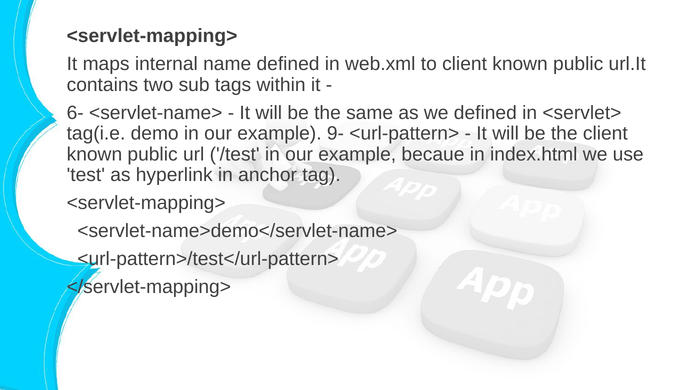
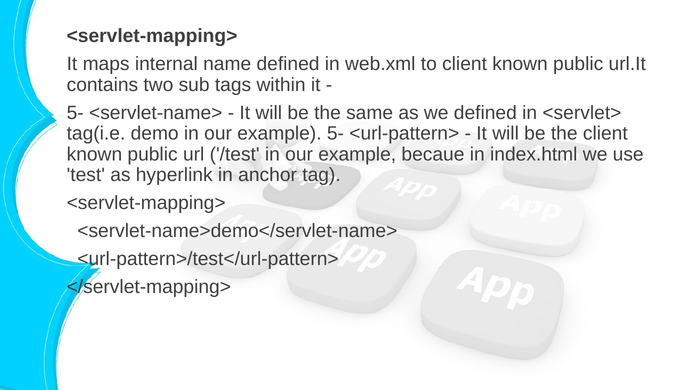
6- at (75, 113): 6- -> 5-
example 9-: 9- -> 5-
